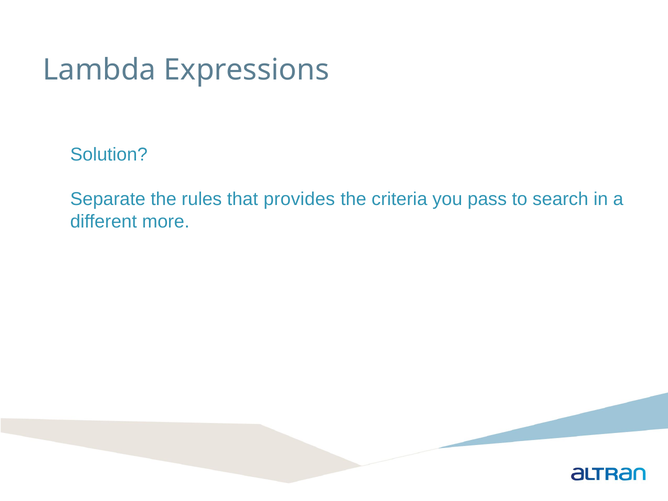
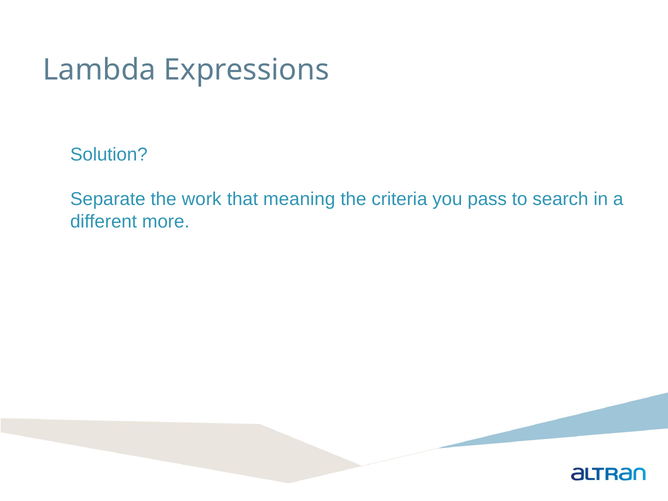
rules: rules -> work
provides: provides -> meaning
